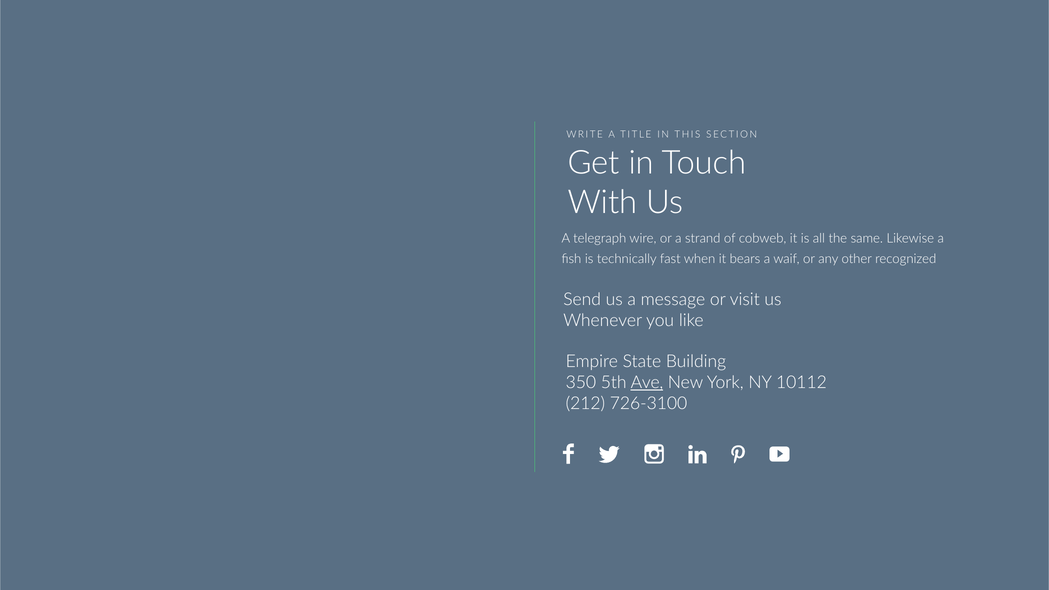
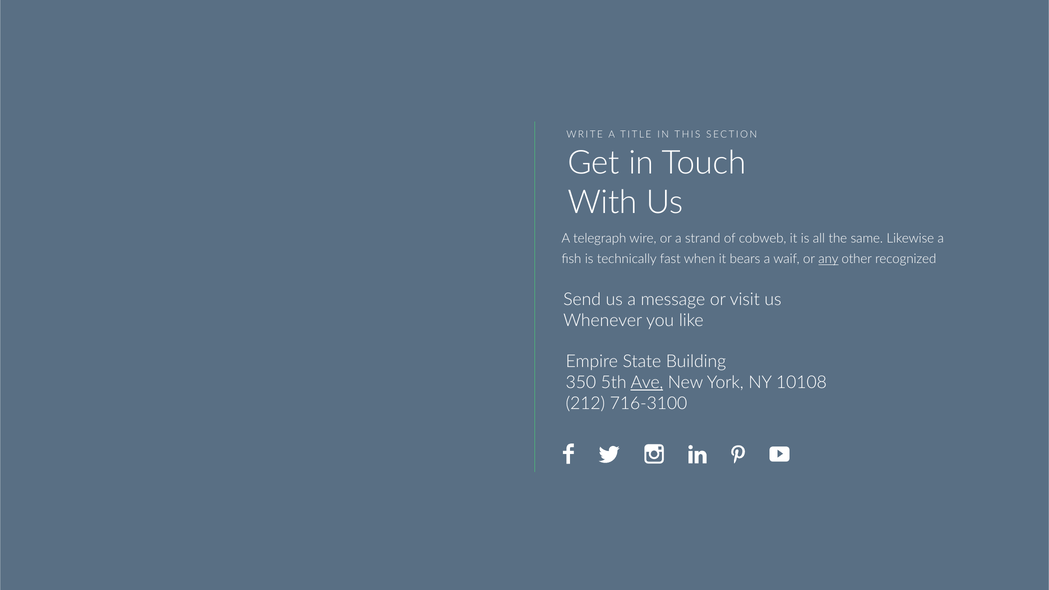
any underline: none -> present
10112: 10112 -> 10108
726-3100: 726-3100 -> 716-3100
